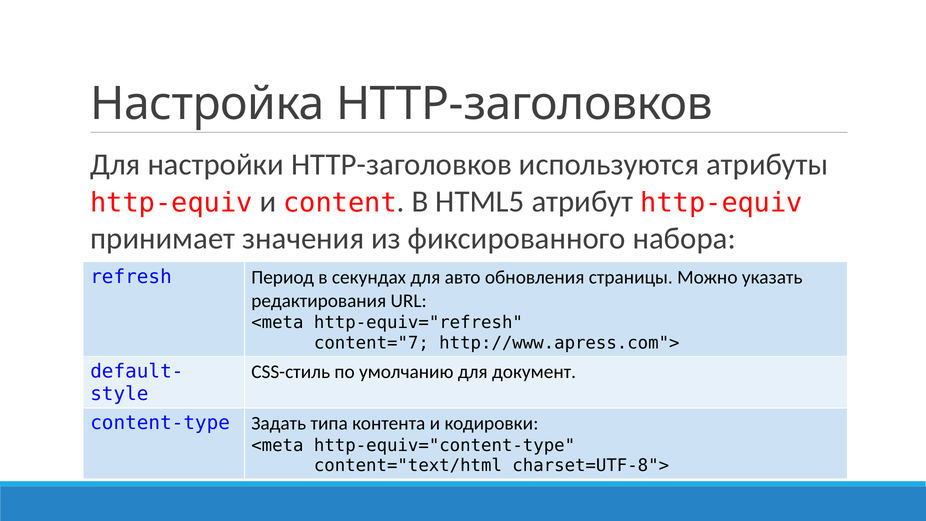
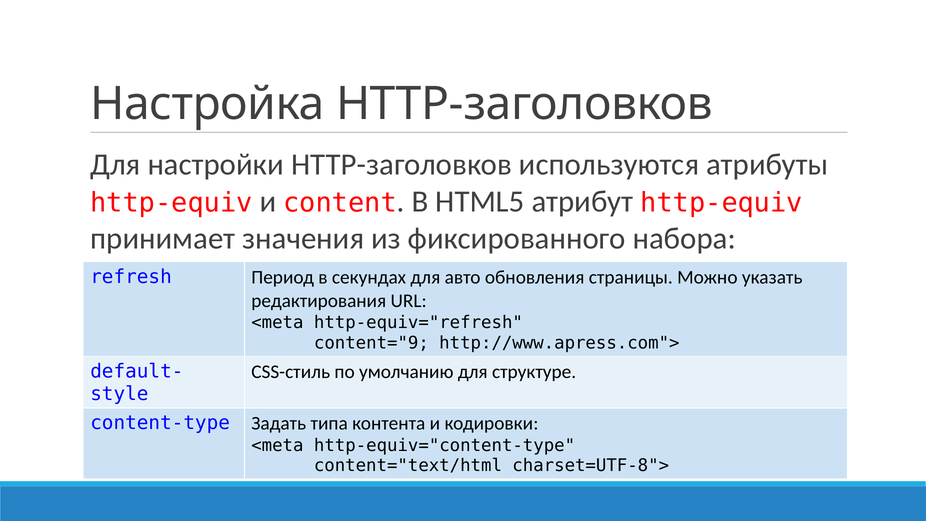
content="7: content="7 -> content="9
документ: документ -> структуре
